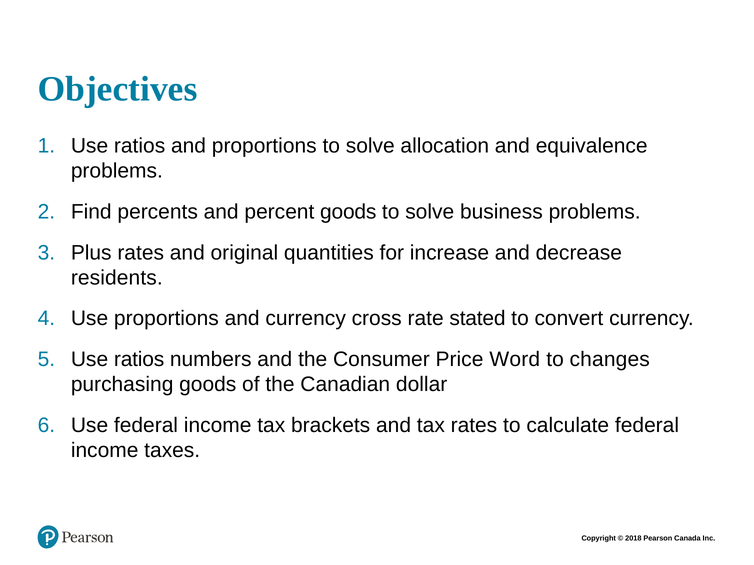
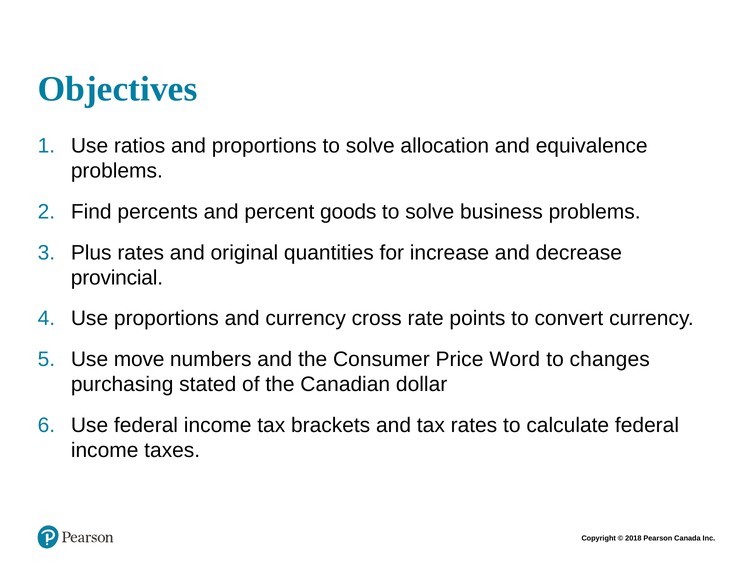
residents: residents -> provincial
stated: stated -> points
ratios at (139, 360): ratios -> move
purchasing goods: goods -> stated
